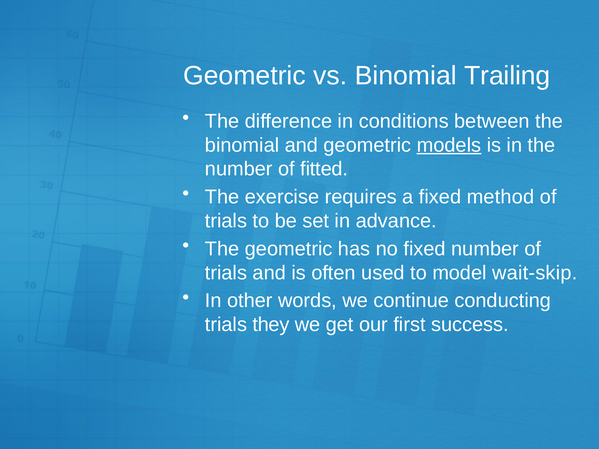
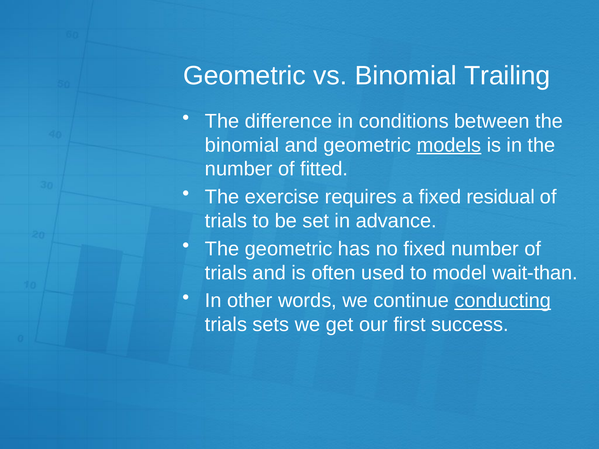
method: method -> residual
wait-skip: wait-skip -> wait-than
conducting underline: none -> present
they: they -> sets
